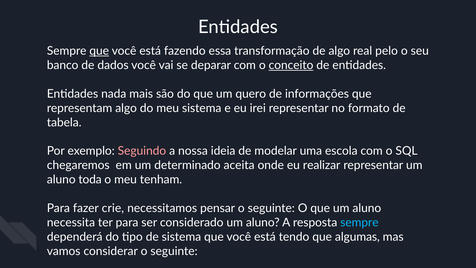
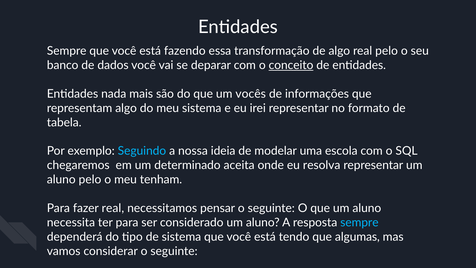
que at (99, 51) underline: present -> none
quero: quero -> vocês
Seguindo colour: pink -> light blue
realizar: realizar -> resolva
aluno toda: toda -> pelo
fazer crie: crie -> real
